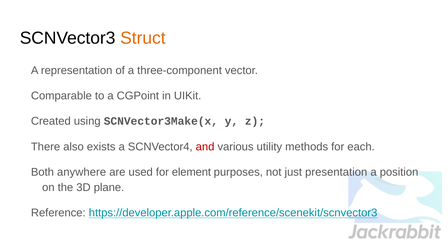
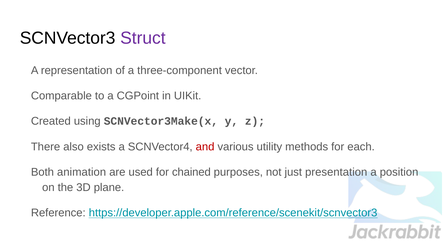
Struct colour: orange -> purple
anywhere: anywhere -> animation
element: element -> chained
